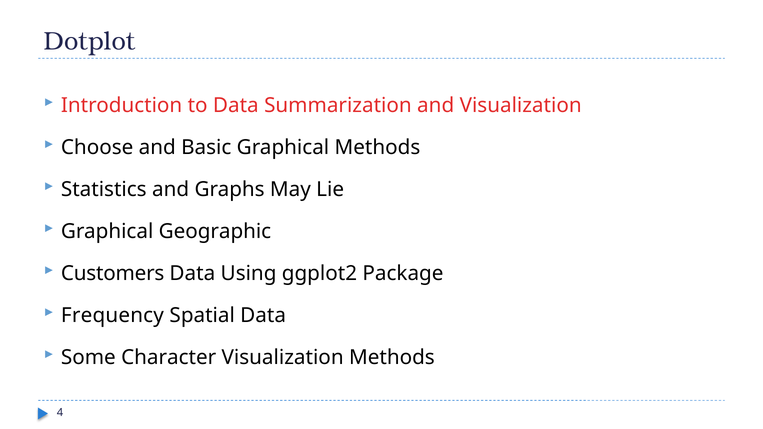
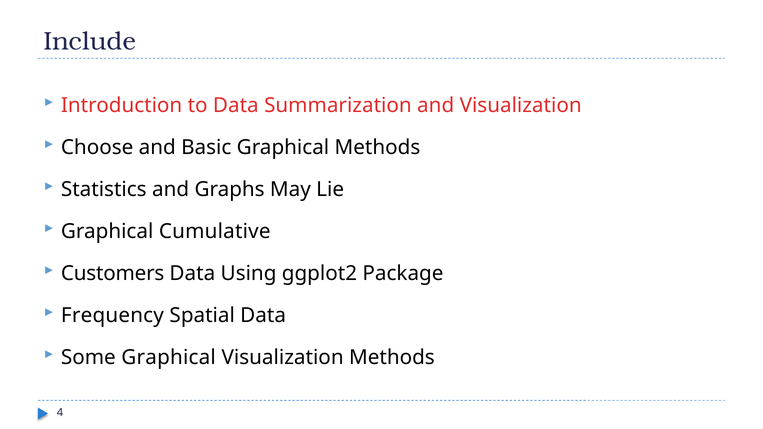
Dotplot: Dotplot -> Include
Geographic: Geographic -> Cumulative
Some Character: Character -> Graphical
